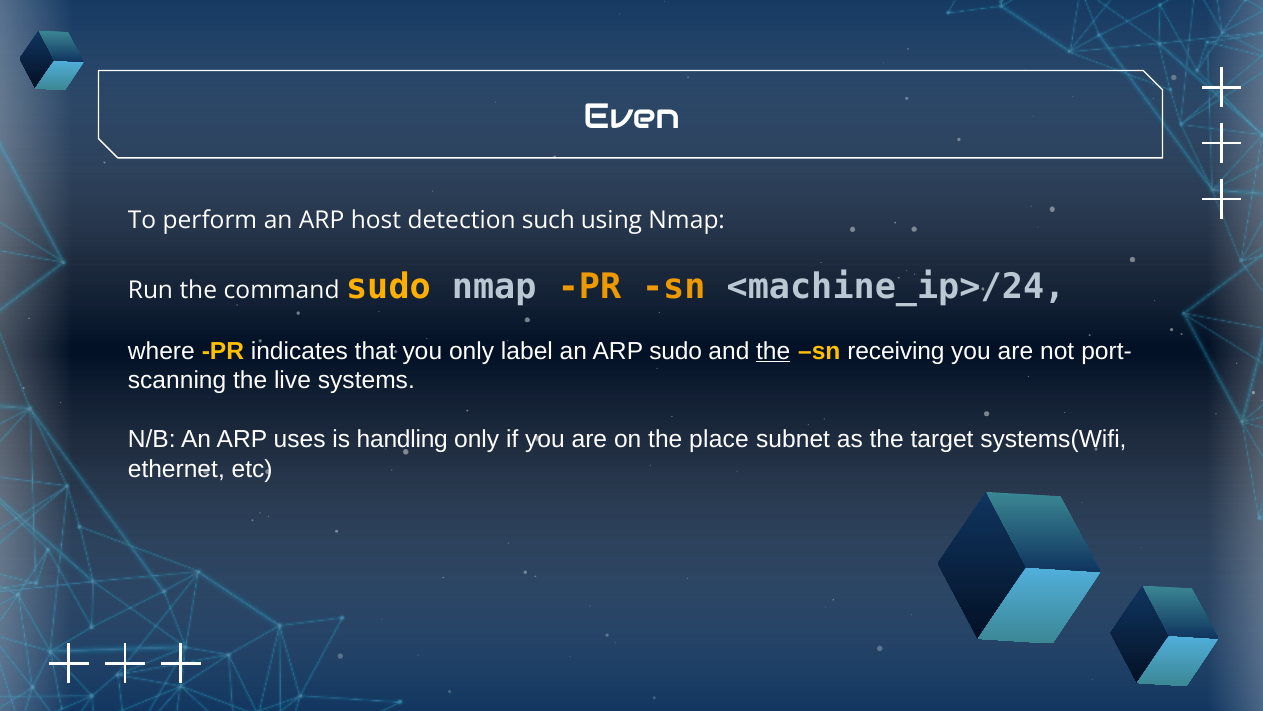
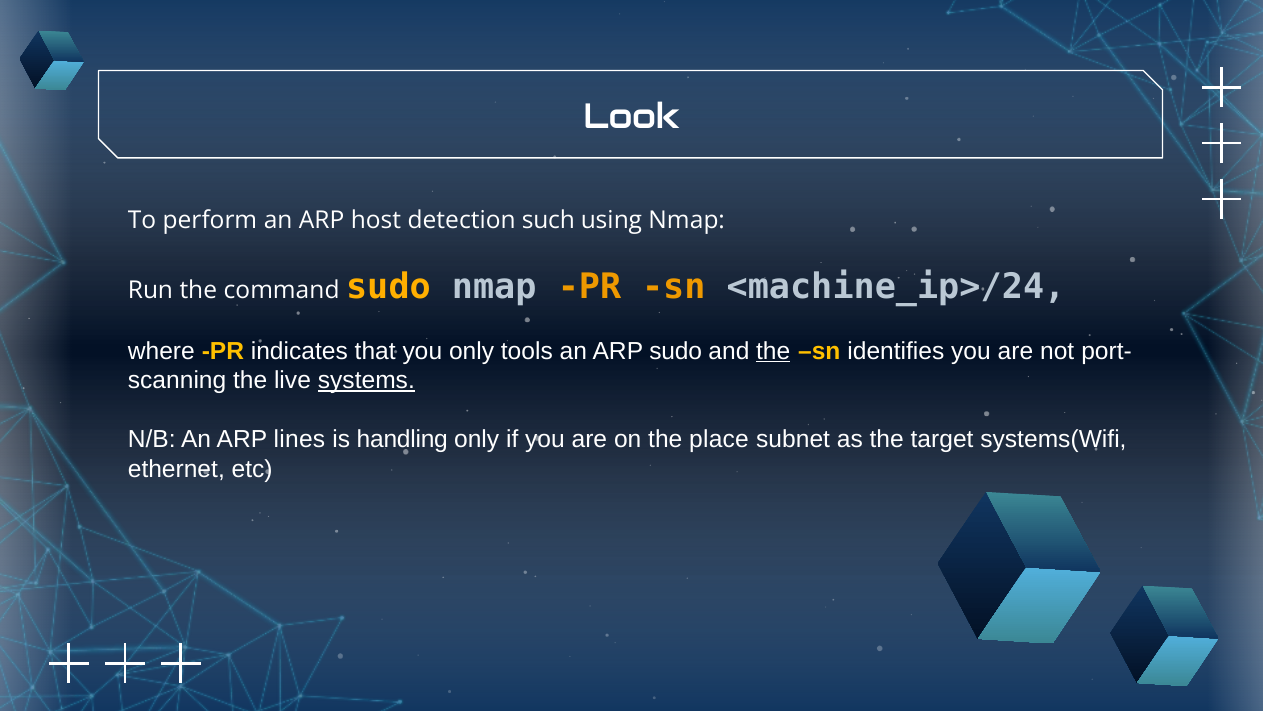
Even: Even -> Look
label: label -> tools
receiving: receiving -> identifies
systems underline: none -> present
uses: uses -> lines
